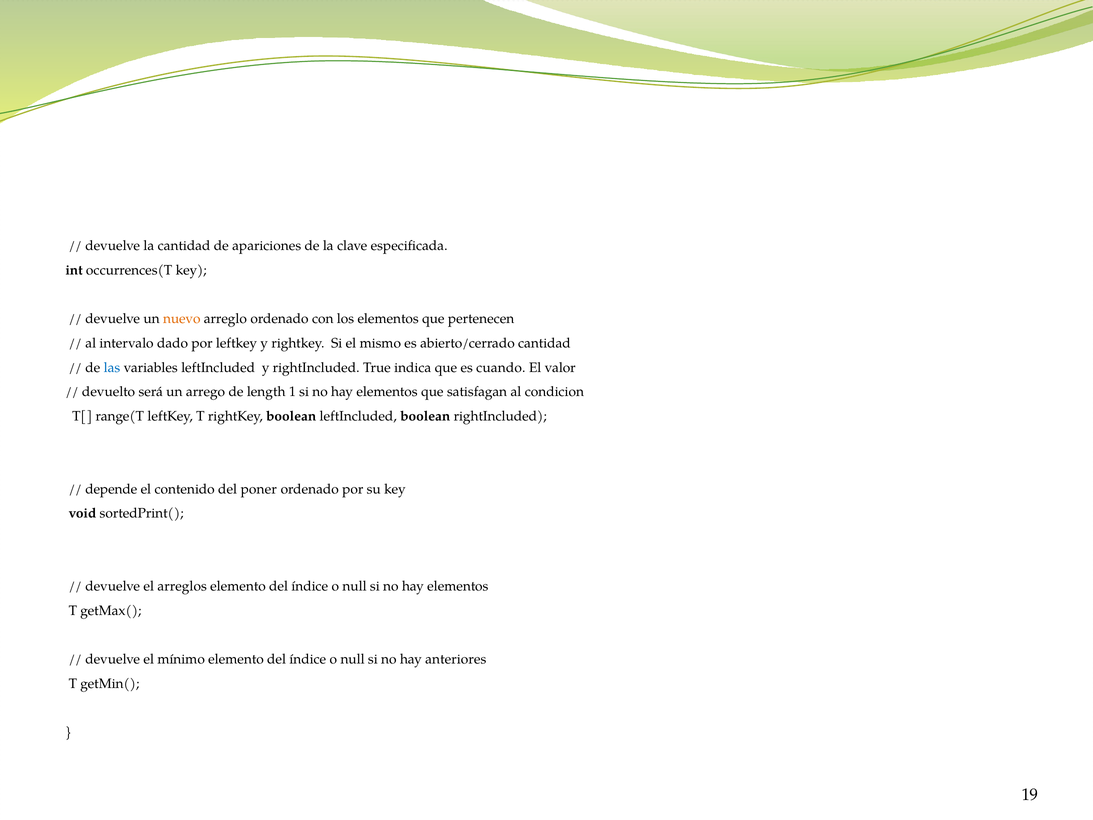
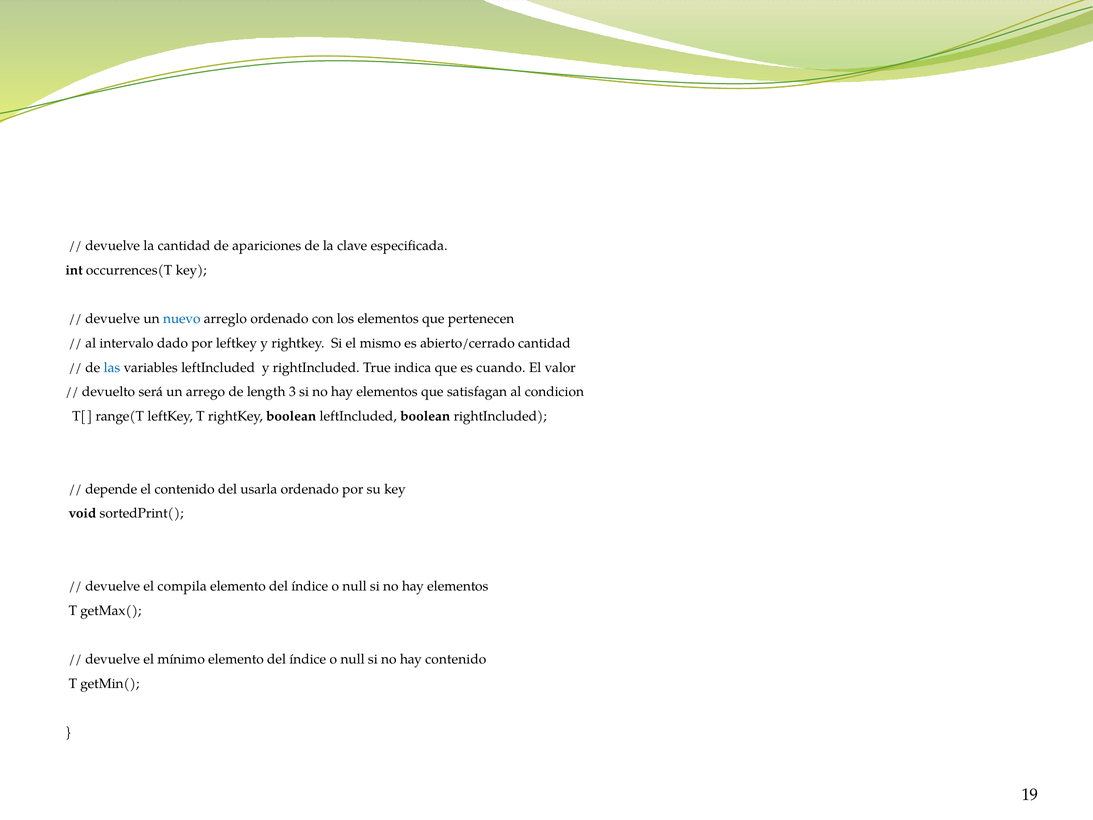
nuevo colour: orange -> blue
1: 1 -> 3
poner: poner -> usarla
arreglos: arreglos -> compila
hay anteriores: anteriores -> contenido
